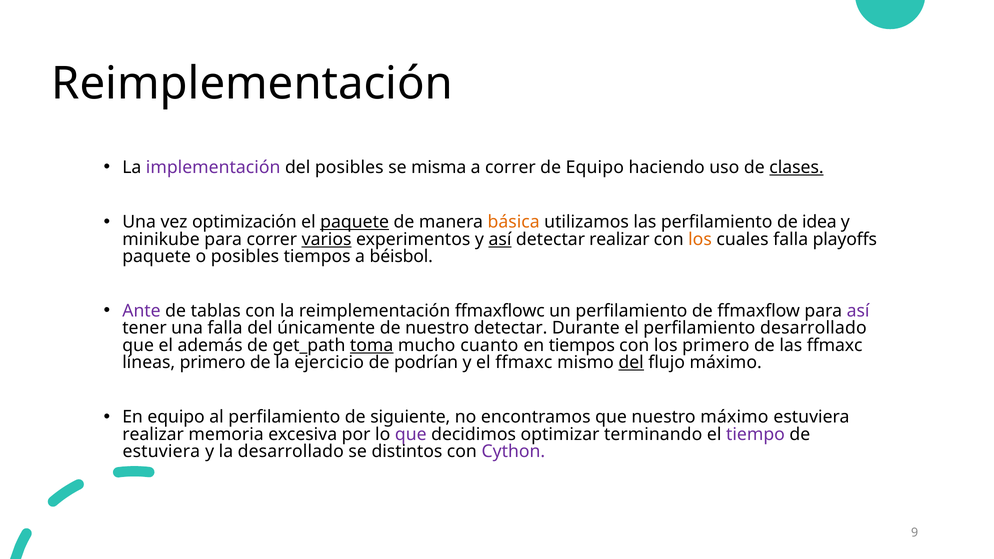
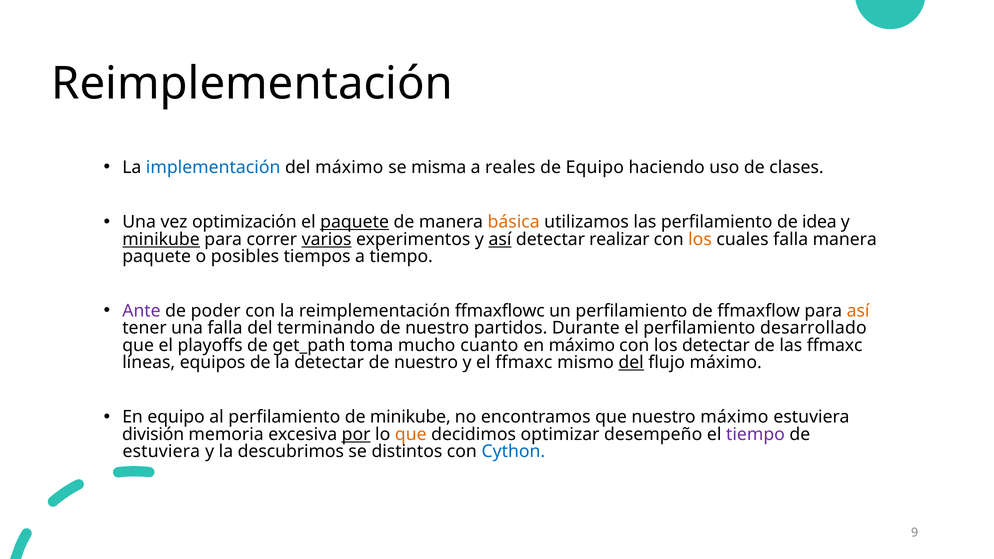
implementación colour: purple -> blue
del posibles: posibles -> máximo
a correr: correr -> reales
clases underline: present -> none
minikube at (161, 239) underline: none -> present
falla playoffs: playoffs -> manera
a béisbol: béisbol -> tiempo
tablas: tablas -> poder
así at (858, 311) colour: purple -> orange
únicamente: únicamente -> terminando
nuestro detectar: detectar -> partidos
además: además -> playoffs
toma underline: present -> none
en tiempos: tiempos -> máximo
los primero: primero -> detectar
líneas primero: primero -> equipos
la ejercicio: ejercicio -> detectar
podrían at (426, 362): podrían -> nuestro
de siguiente: siguiente -> minikube
realizar at (153, 434): realizar -> división
por underline: none -> present
que at (411, 434) colour: purple -> orange
terminando: terminando -> desempeño
la desarrollado: desarrollado -> descubrimos
Cython colour: purple -> blue
